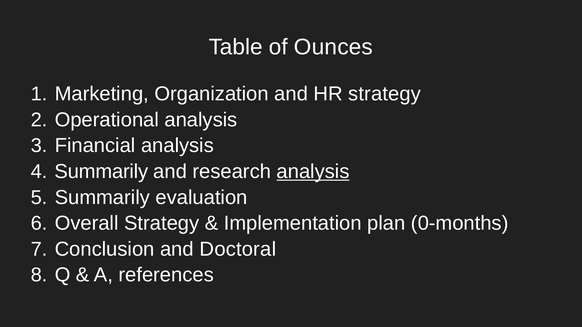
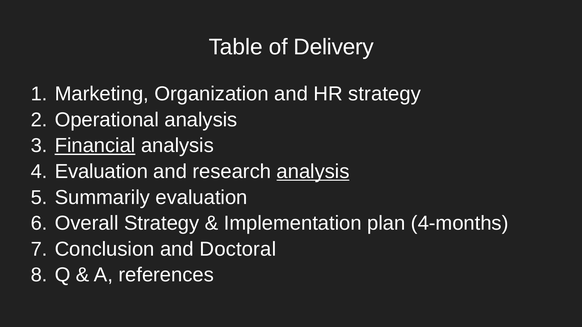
Ounces: Ounces -> Delivery
Financial underline: none -> present
Summarily at (101, 172): Summarily -> Evaluation
0-months: 0-months -> 4-months
